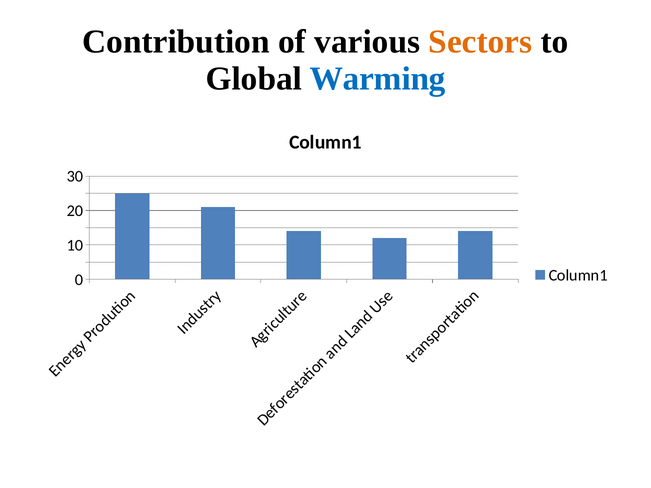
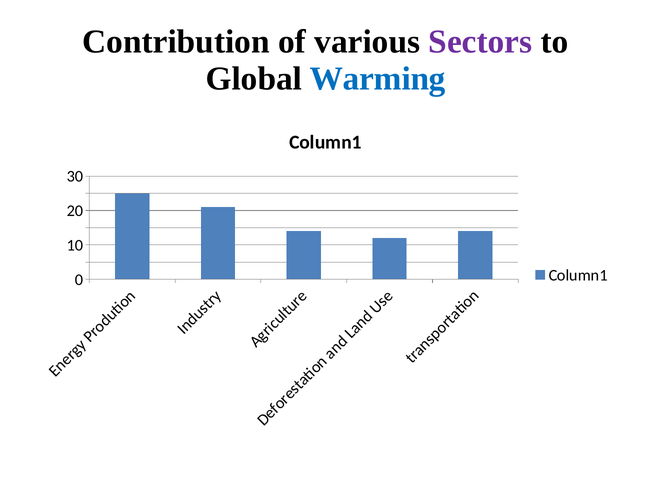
Sectors colour: orange -> purple
